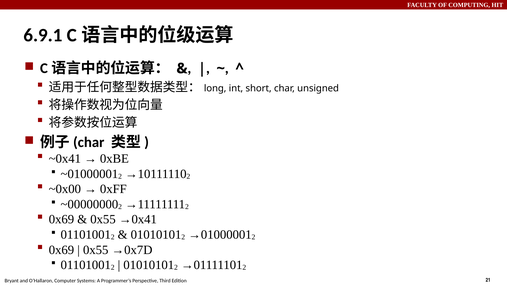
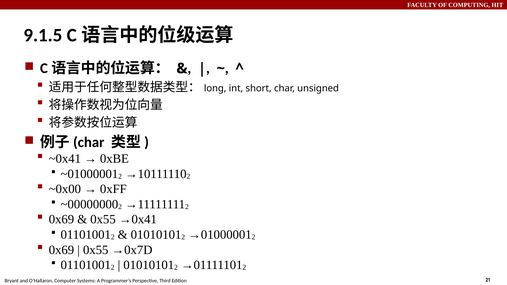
6.9.1: 6.9.1 -> 9.1.5
